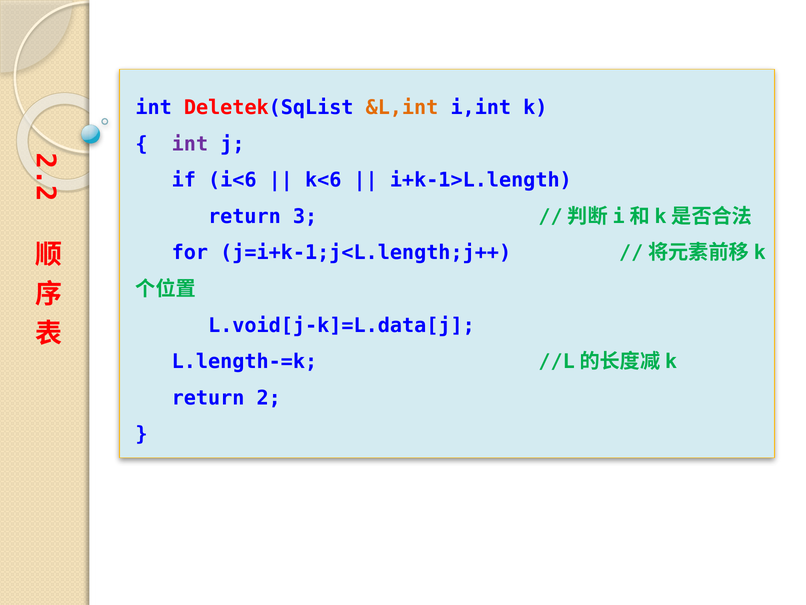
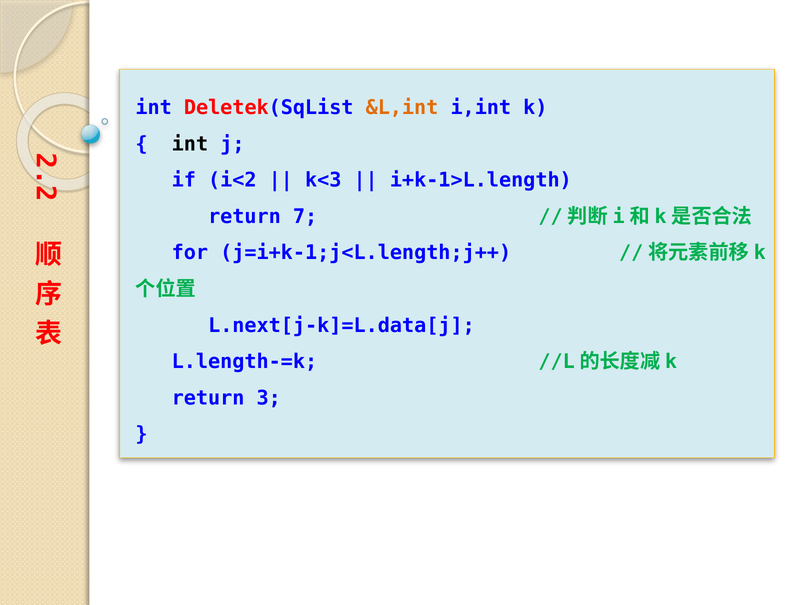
int at (190, 144) colour: purple -> black
i<6: i<6 -> i<2
k<6: k<6 -> k<3
3: 3 -> 7
L.void[j-k]=L.data[j: L.void[j-k]=L.data[j -> L.next[j-k]=L.data[j
return 2: 2 -> 3
